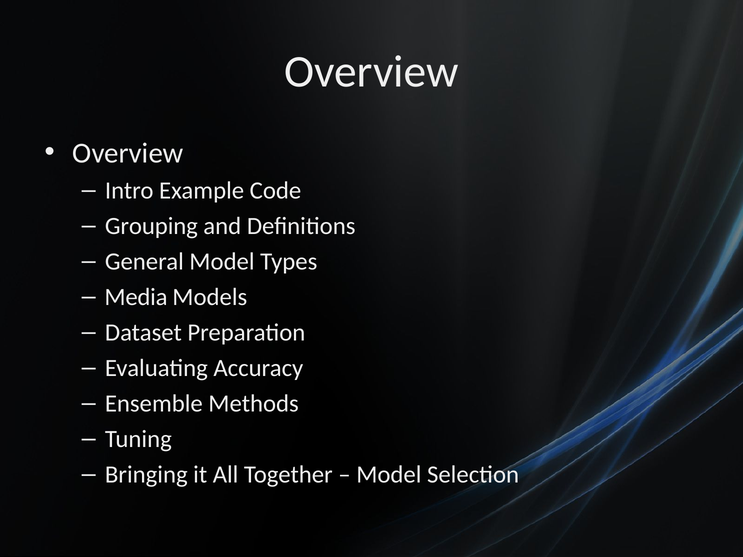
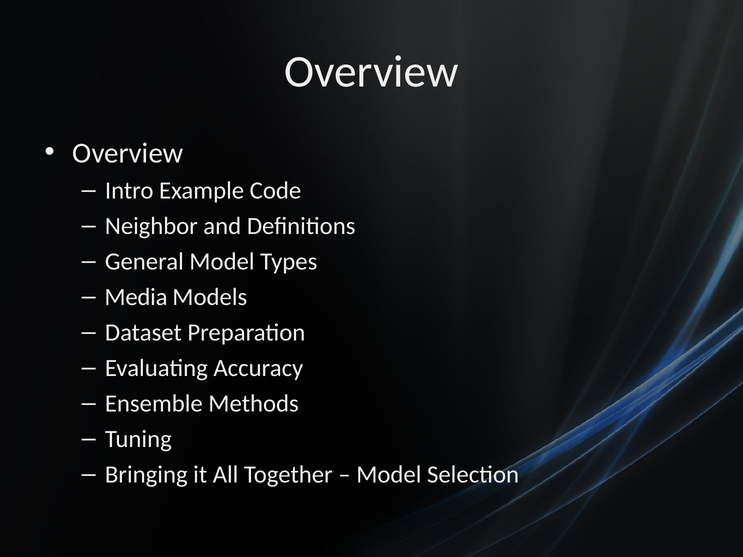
Grouping: Grouping -> Neighbor
